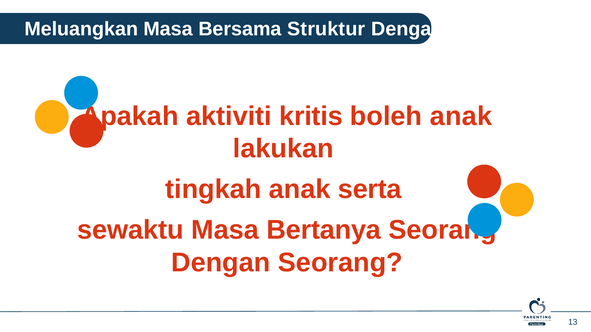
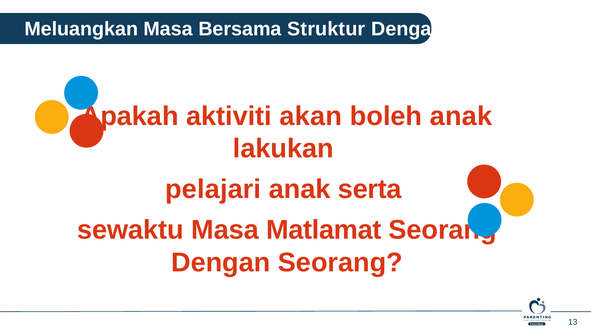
kritis: kritis -> akan
tingkah: tingkah -> pelajari
Bertanya: Bertanya -> Matlamat
